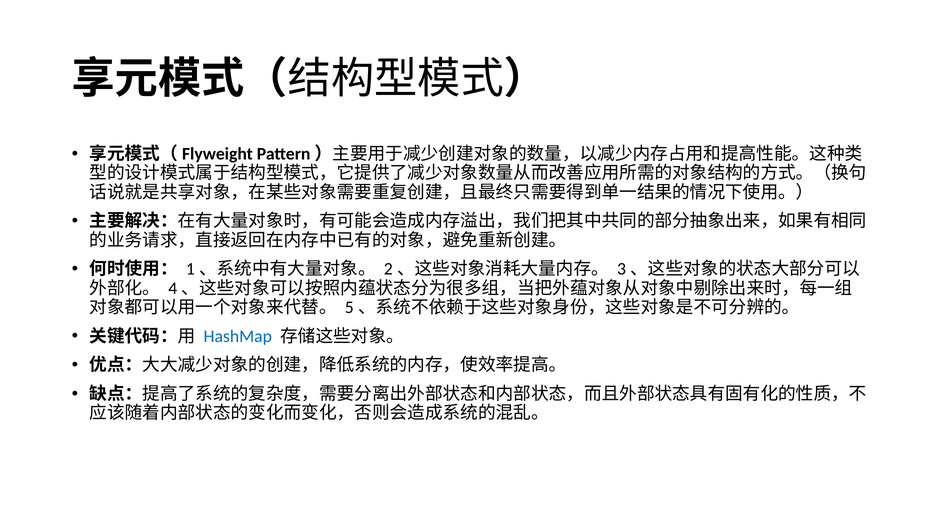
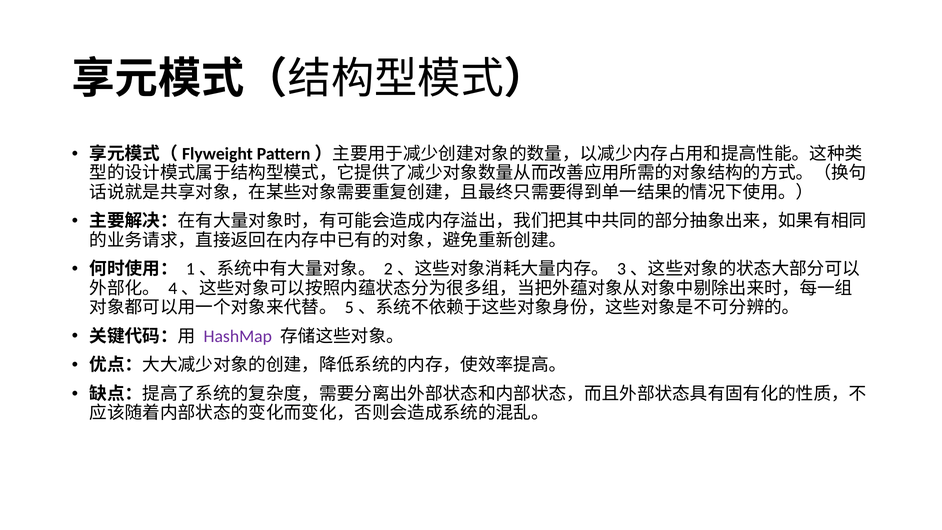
HashMap colour: blue -> purple
